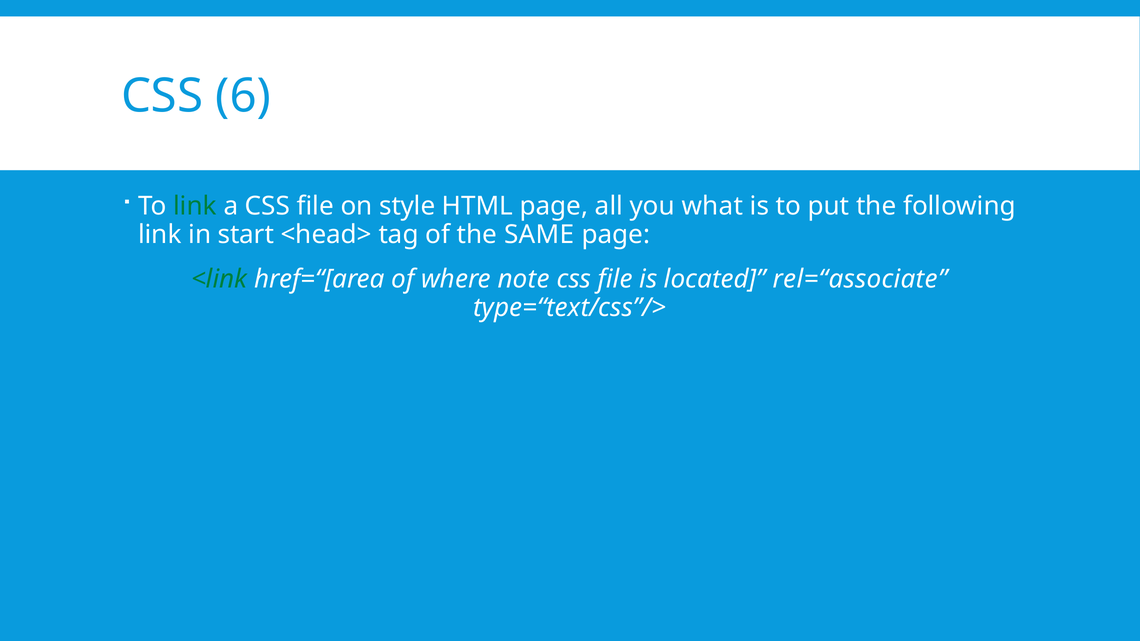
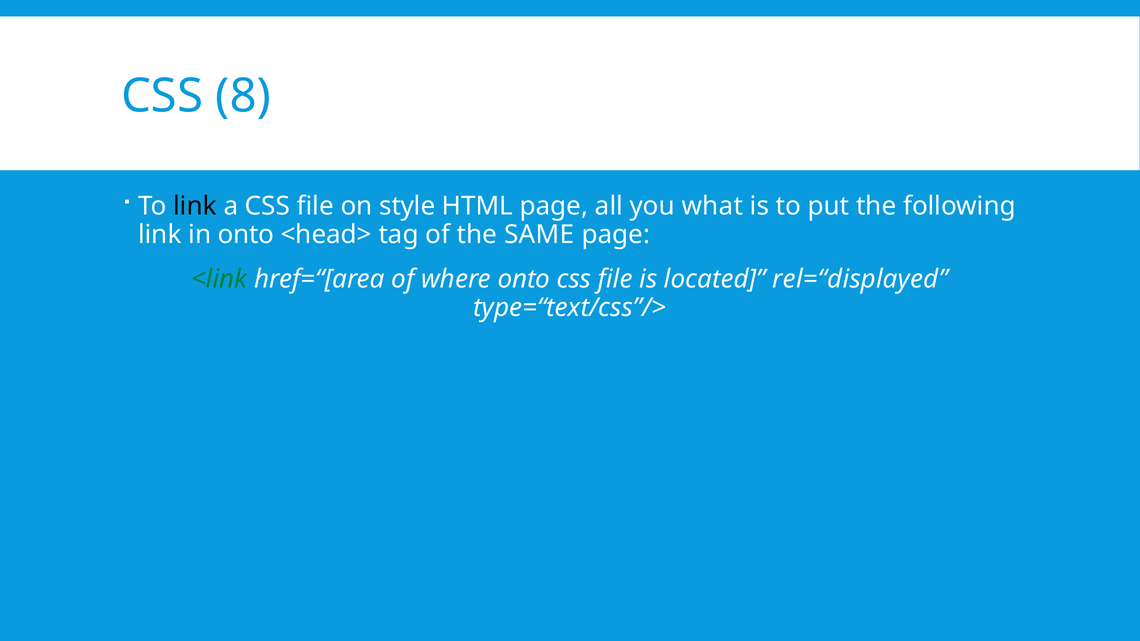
6: 6 -> 8
link at (195, 206) colour: green -> black
in start: start -> onto
where note: note -> onto
rel=“associate: rel=“associate -> rel=“displayed
